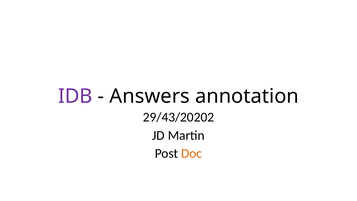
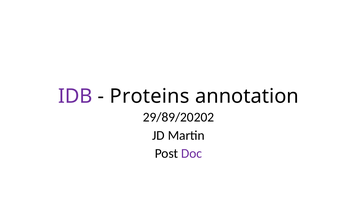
Answers: Answers -> Proteins
29/43/20202: 29/43/20202 -> 29/89/20202
Doc colour: orange -> purple
